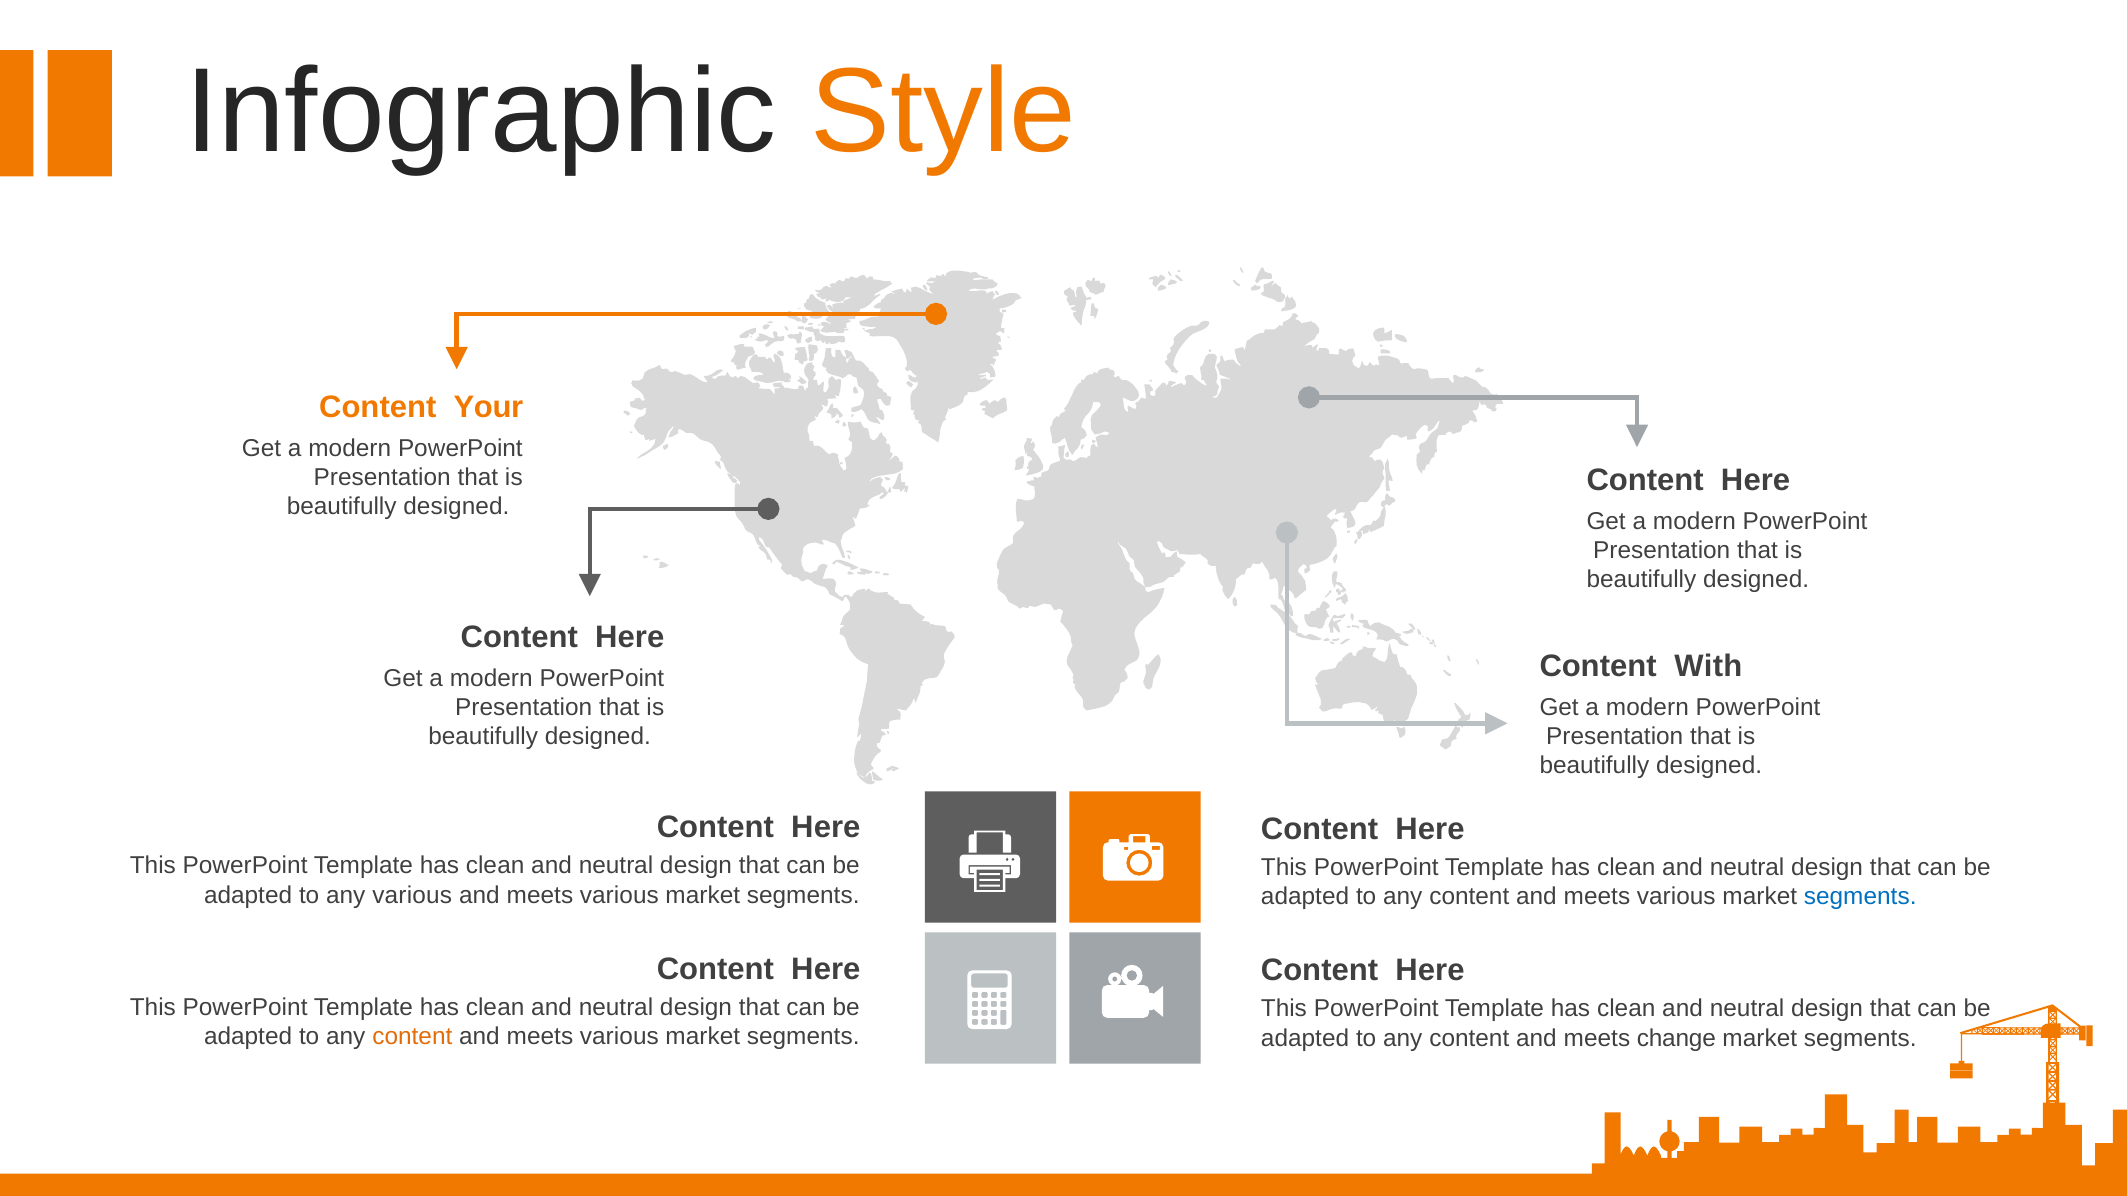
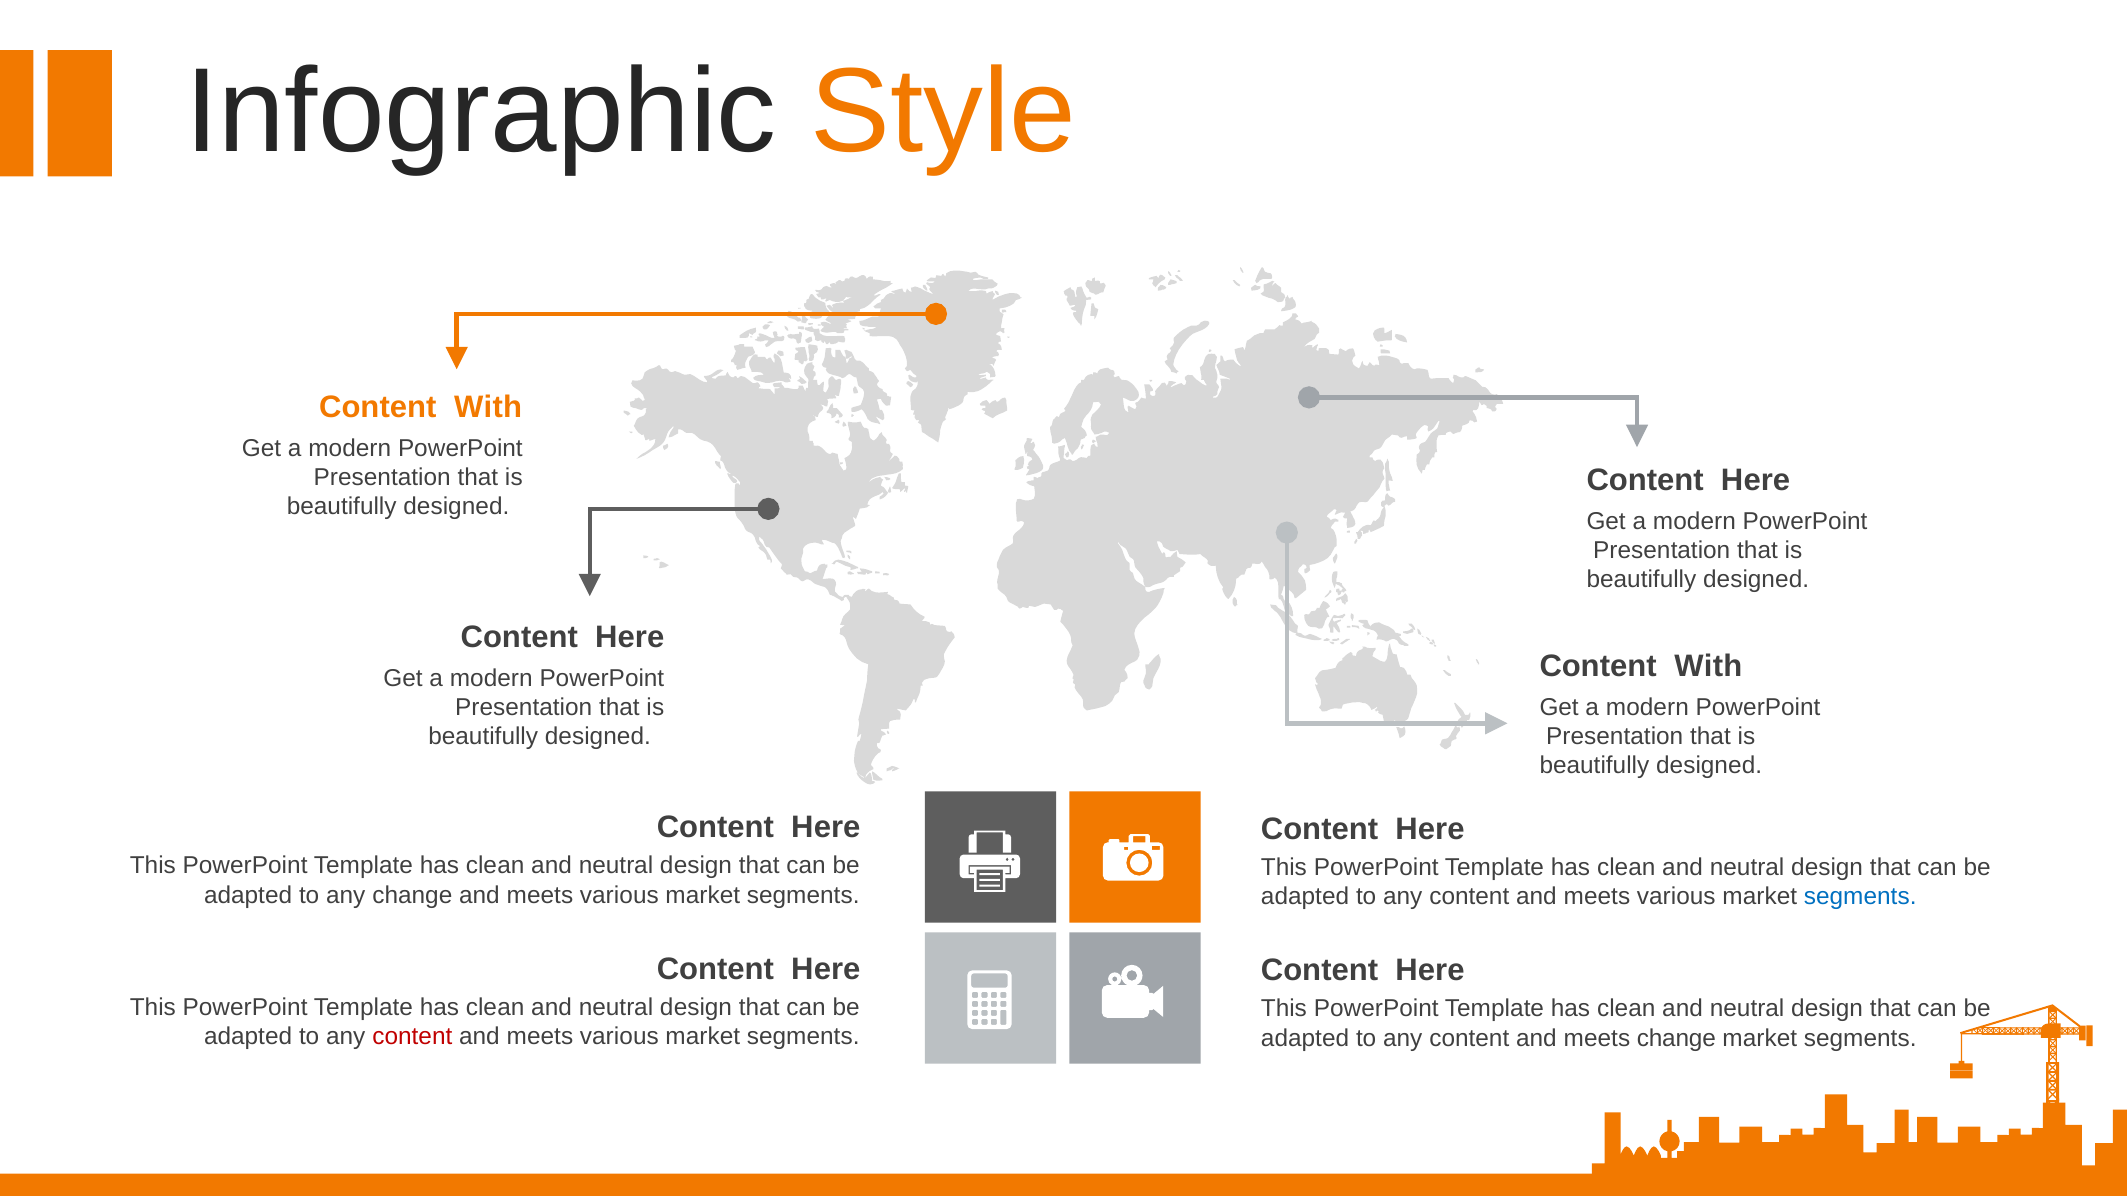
Your at (488, 407): Your -> With
any various: various -> change
content at (412, 1037) colour: orange -> red
